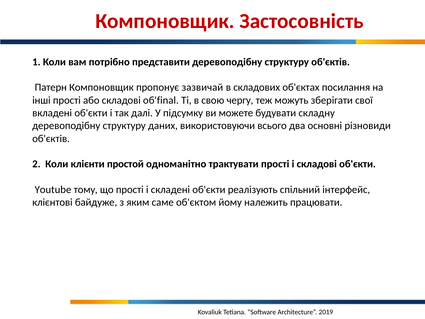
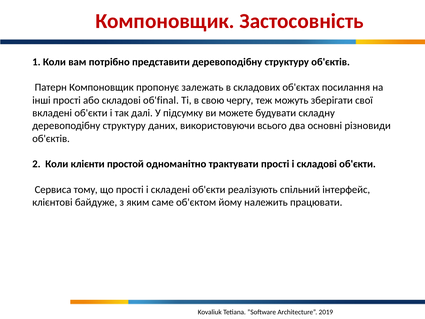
зазвичай: зазвичай -> залежать
Youtube: Youtube -> Сервиса
